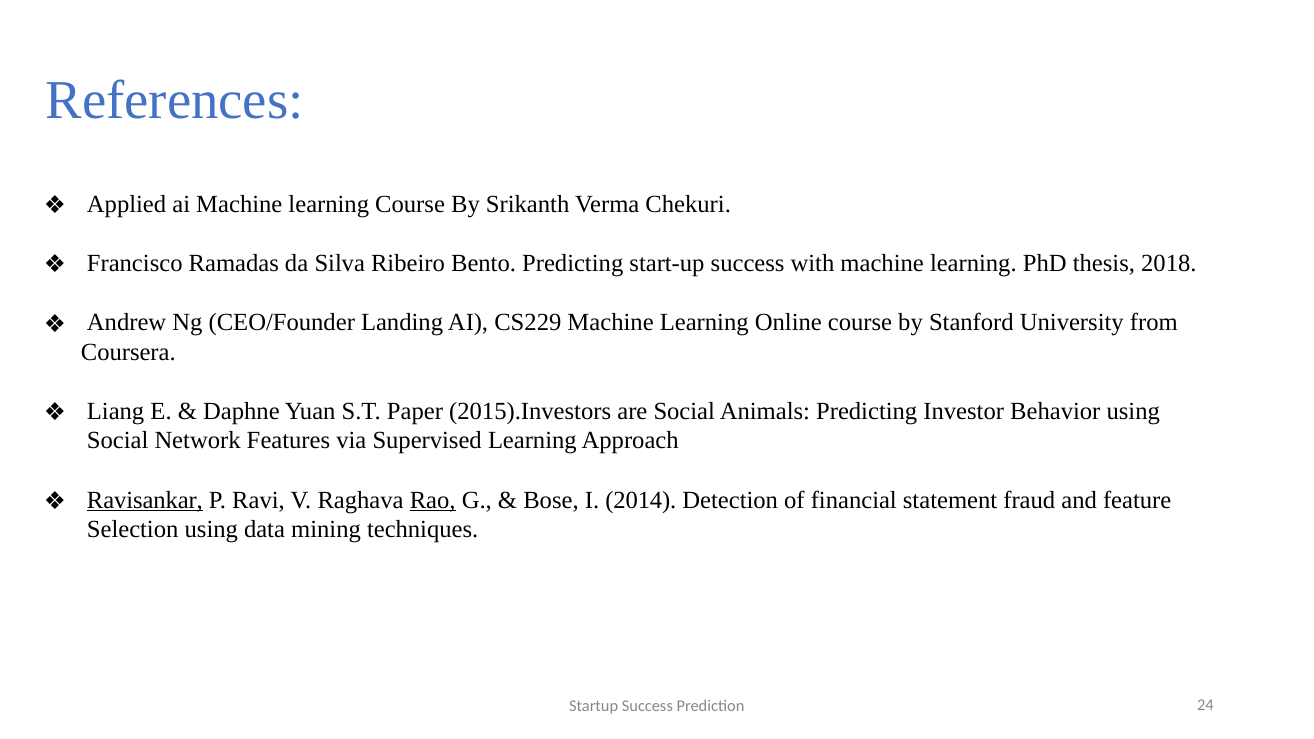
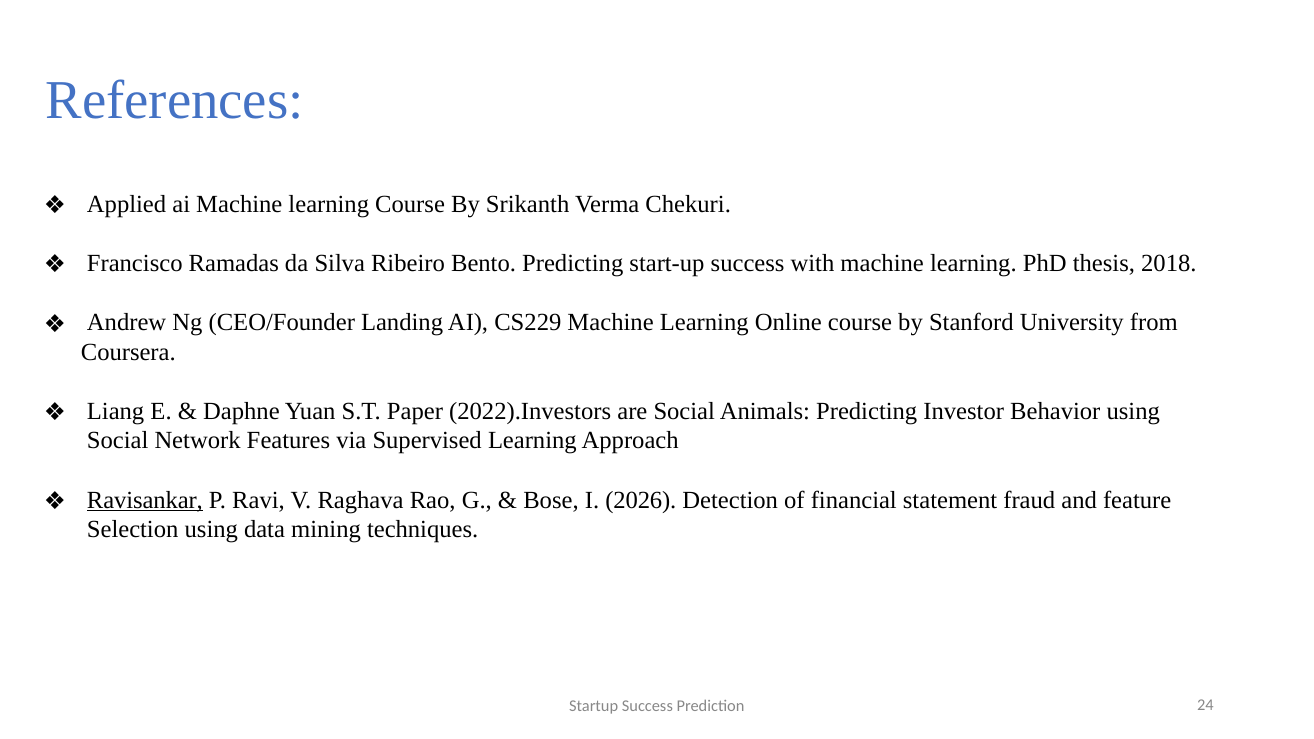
2015).Investors: 2015).Investors -> 2022).Investors
Rao underline: present -> none
2014: 2014 -> 2026
